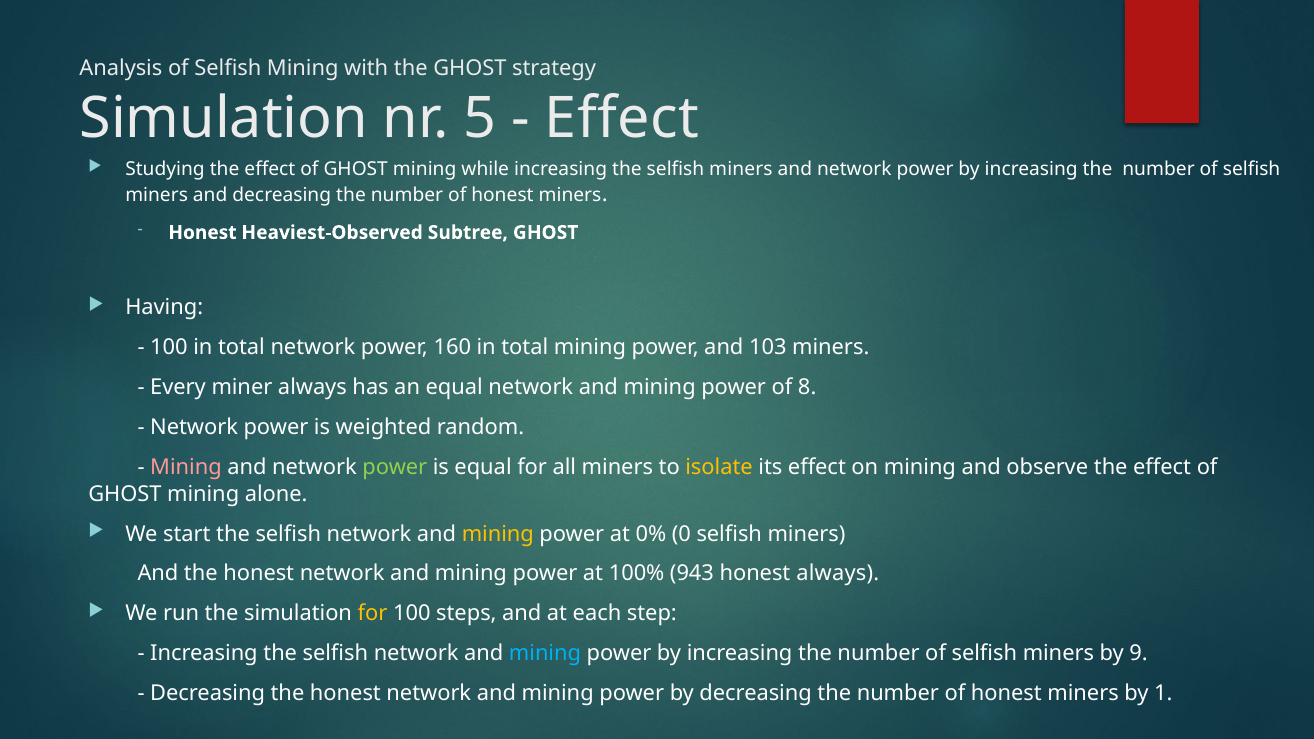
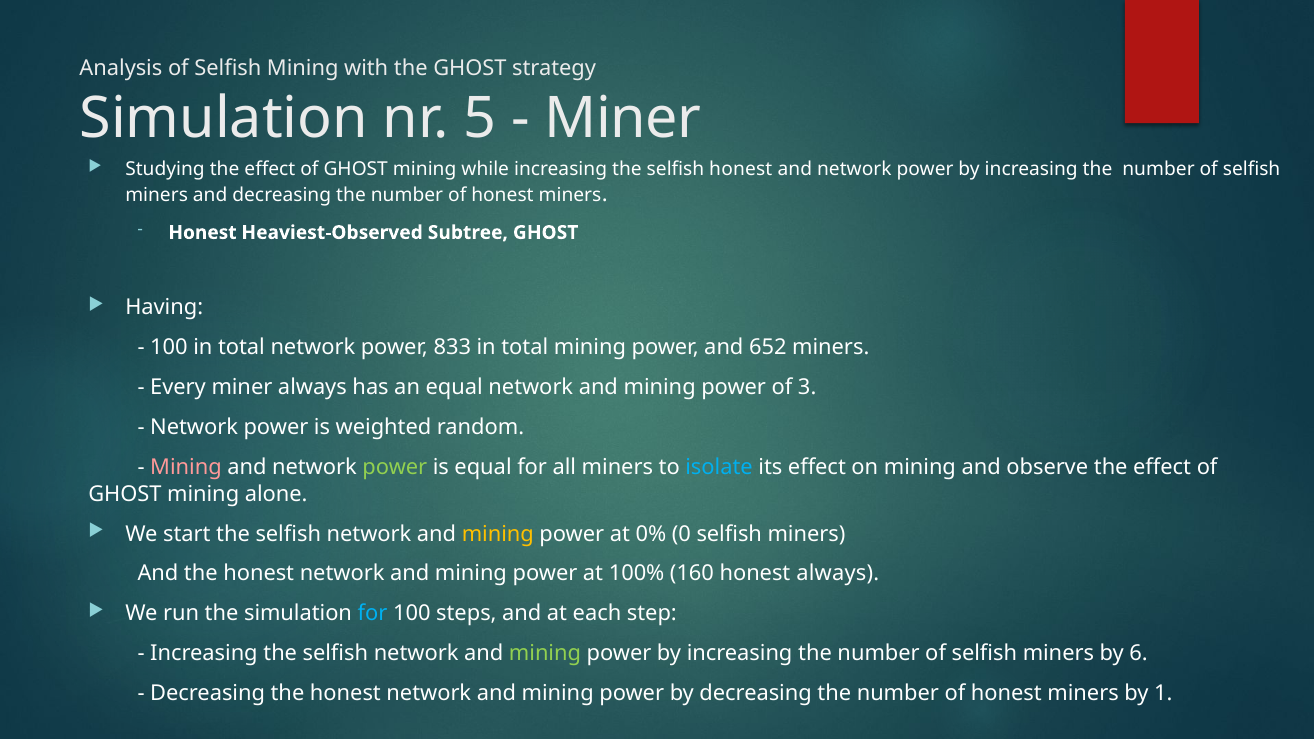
Effect at (622, 119): Effect -> Miner
the selfish miners: miners -> honest
160: 160 -> 833
103: 103 -> 652
8: 8 -> 3
isolate colour: yellow -> light blue
943: 943 -> 160
for at (373, 614) colour: yellow -> light blue
mining at (545, 654) colour: light blue -> light green
9: 9 -> 6
